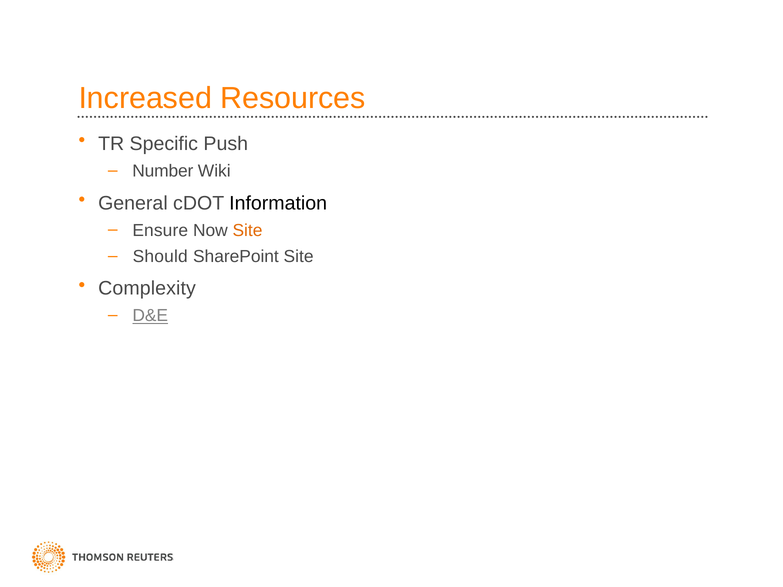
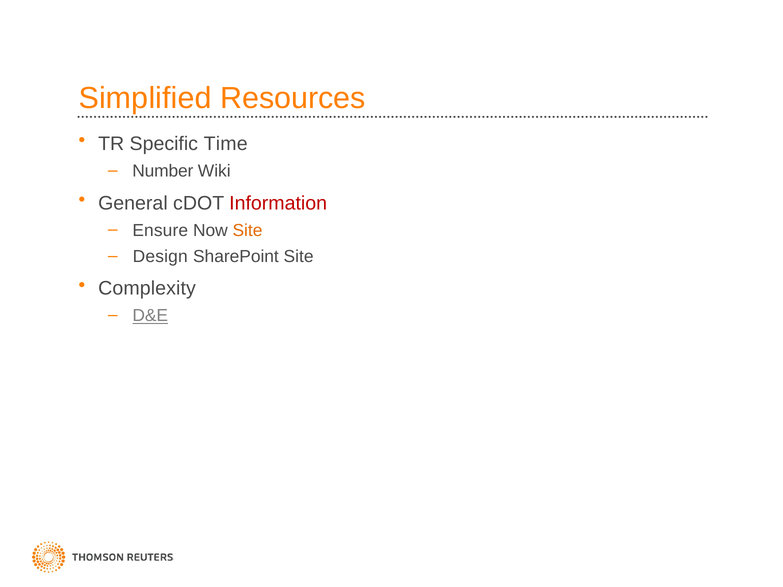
Increased: Increased -> Simplified
Push: Push -> Time
Information colour: black -> red
Should: Should -> Design
